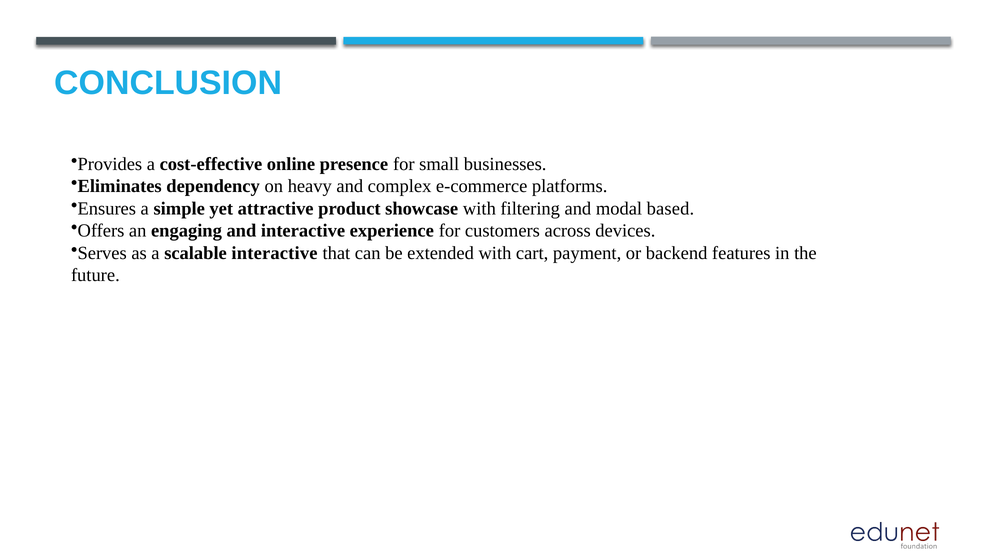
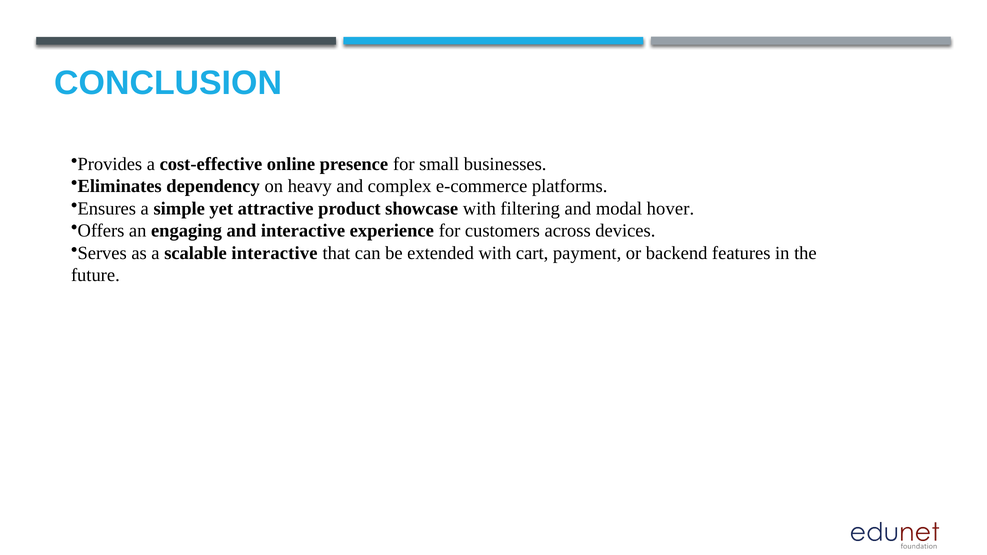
based: based -> hover
